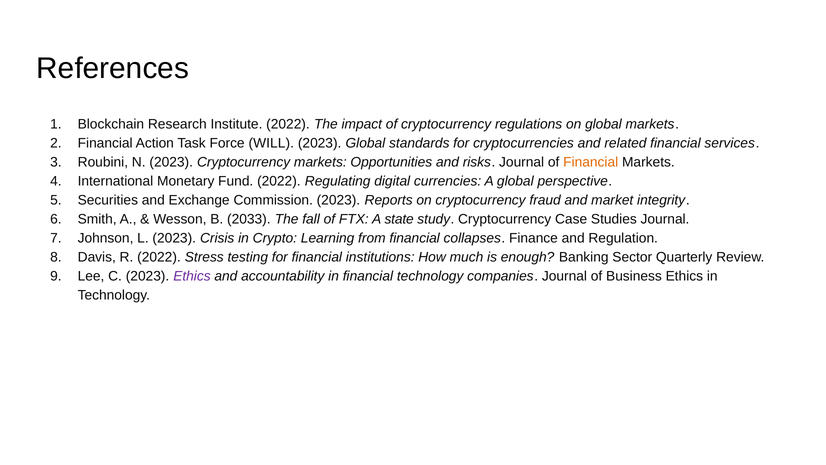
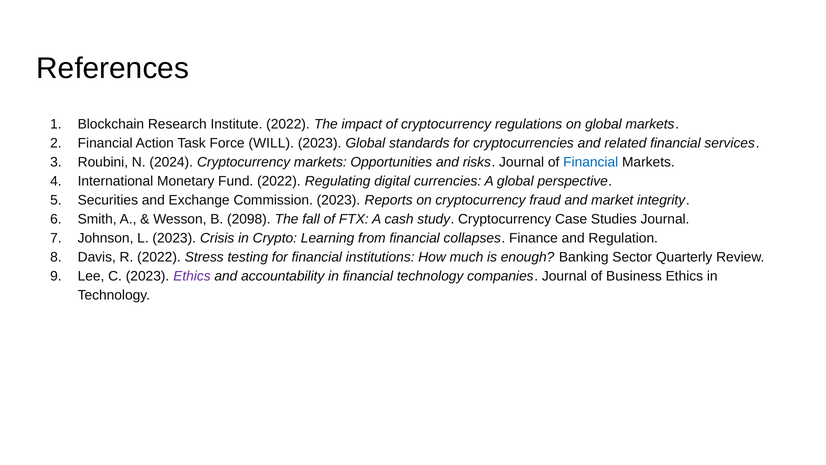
N 2023: 2023 -> 2024
Financial at (591, 162) colour: orange -> blue
2033: 2033 -> 2098
state: state -> cash
